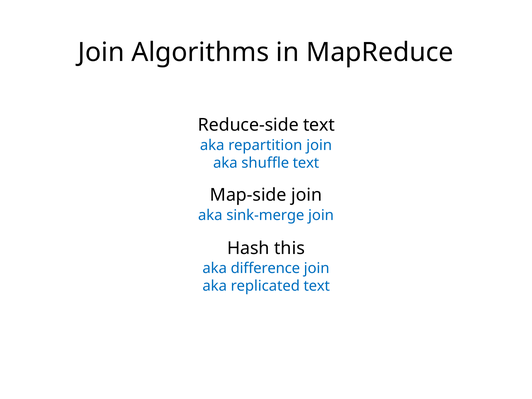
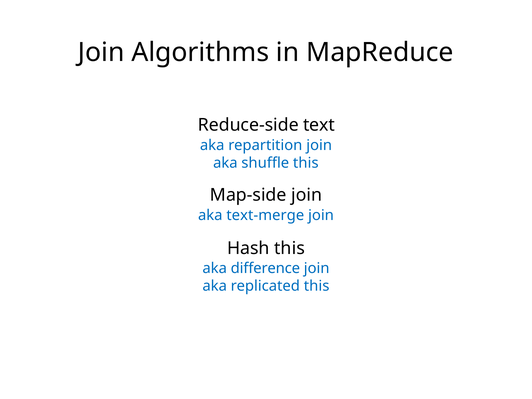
shuffle text: text -> this
sink-merge: sink-merge -> text-merge
replicated text: text -> this
